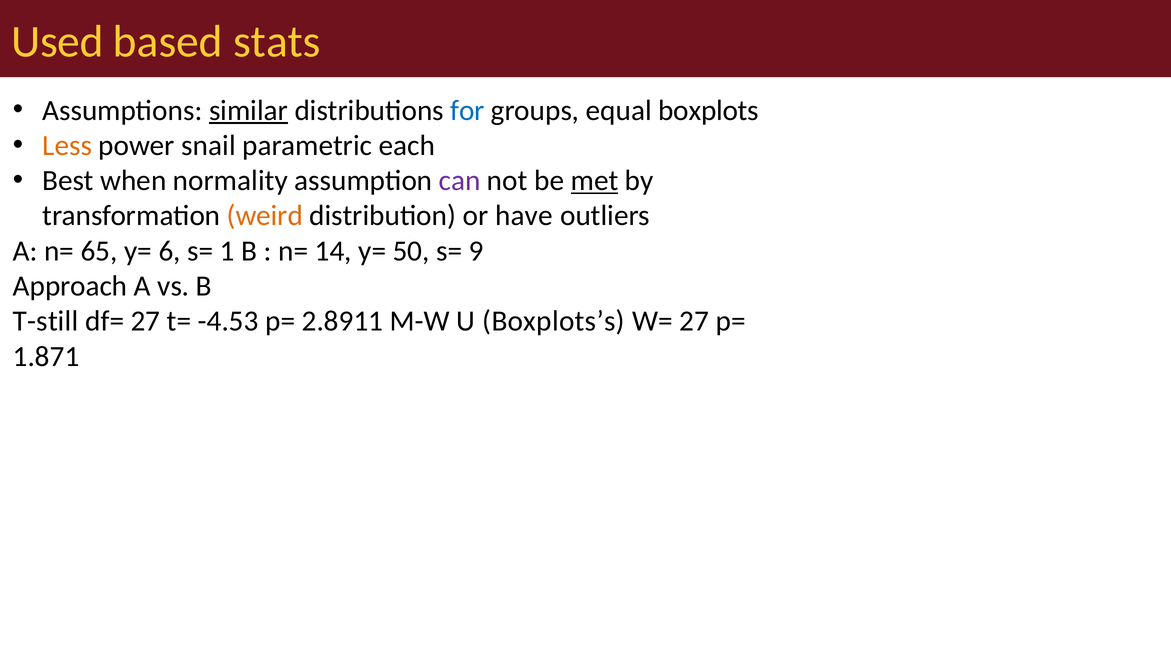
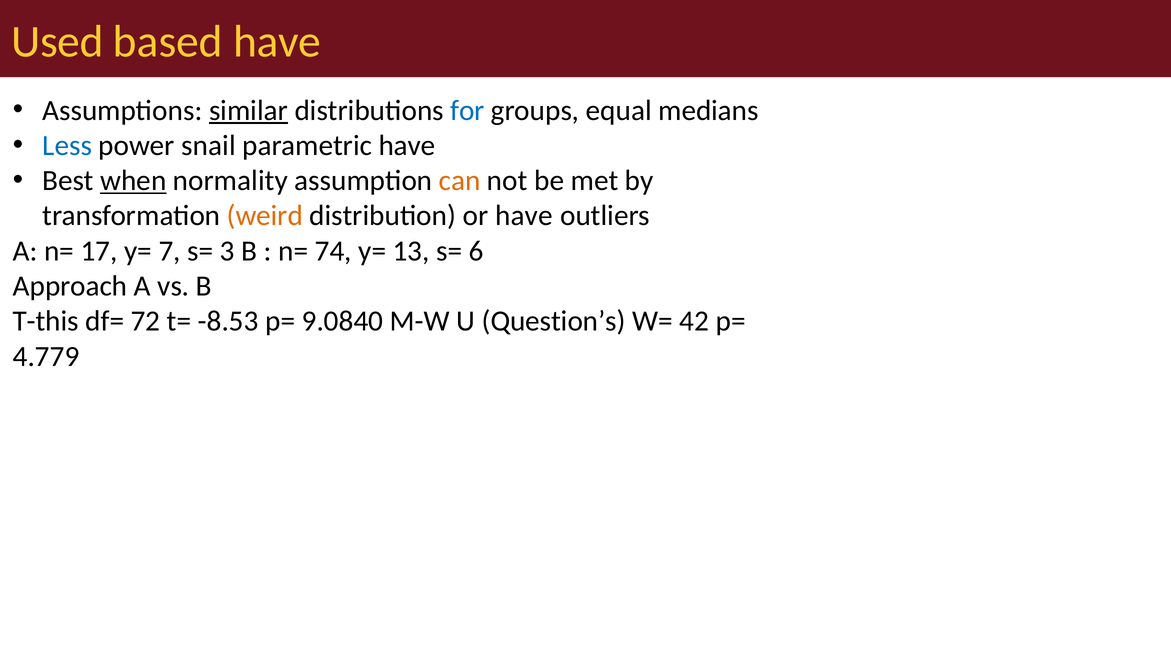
based stats: stats -> have
boxplots: boxplots -> medians
Less colour: orange -> blue
parametric each: each -> have
when underline: none -> present
can colour: purple -> orange
met underline: present -> none
65: 65 -> 17
6: 6 -> 7
1: 1 -> 3
14: 14 -> 74
50: 50 -> 13
9: 9 -> 6
T-still: T-still -> T-this
df= 27: 27 -> 72
-4.53: -4.53 -> -8.53
2.8911: 2.8911 -> 9.0840
Boxplots’s: Boxplots’s -> Question’s
W= 27: 27 -> 42
1.871: 1.871 -> 4.779
